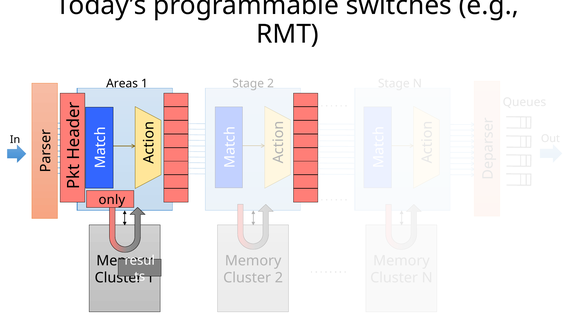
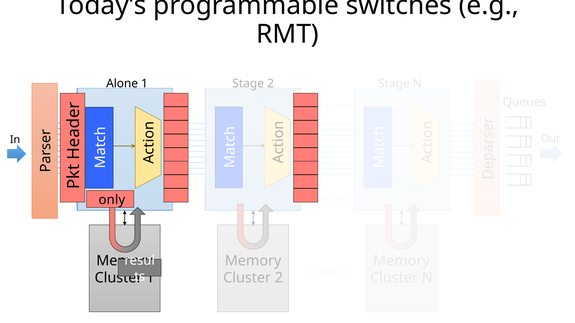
Areas: Areas -> Alone
